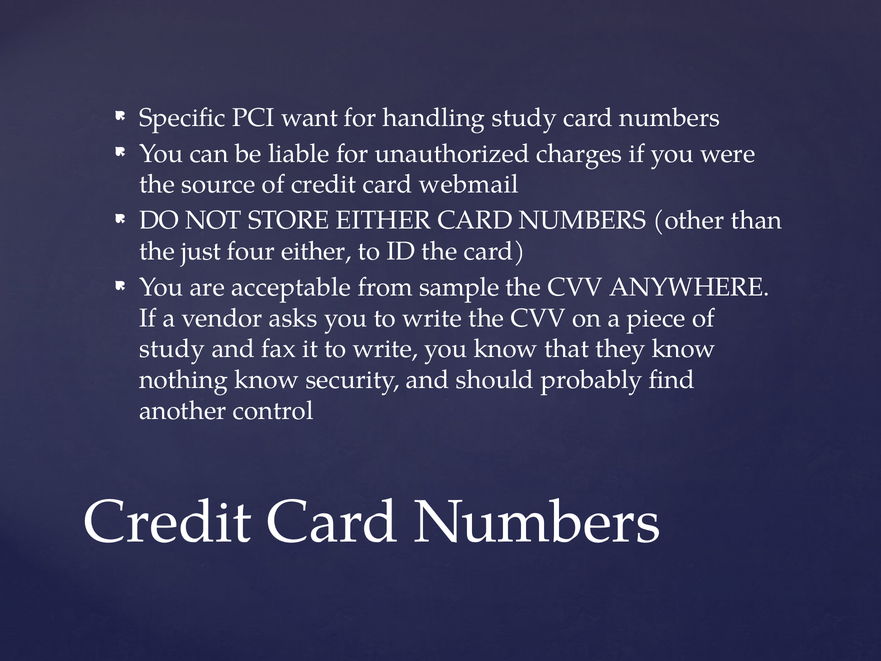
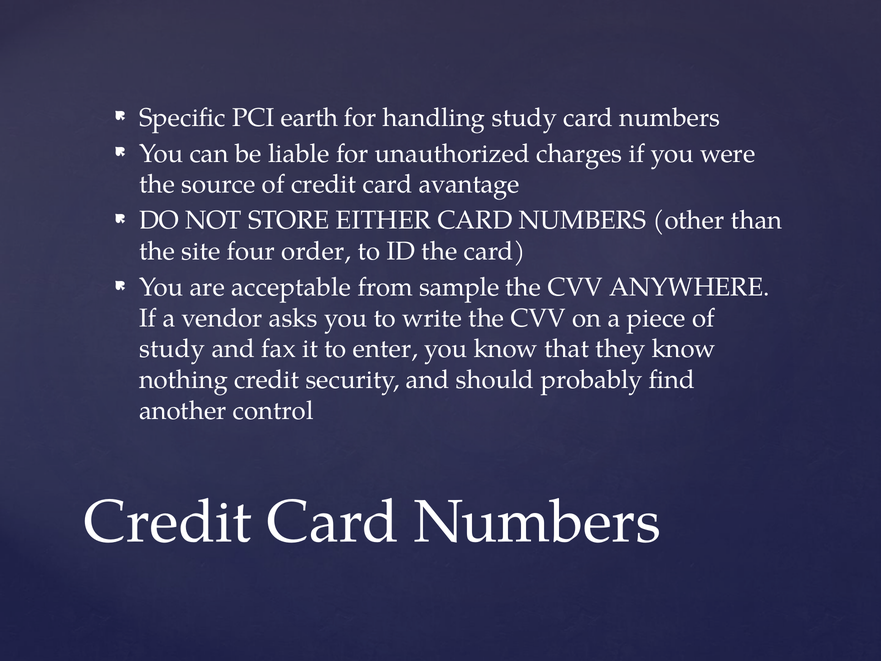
want: want -> earth
webmail: webmail -> avantage
just: just -> site
four either: either -> order
it to write: write -> enter
nothing know: know -> credit
